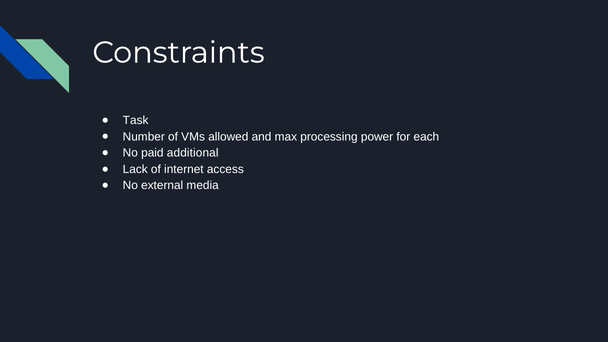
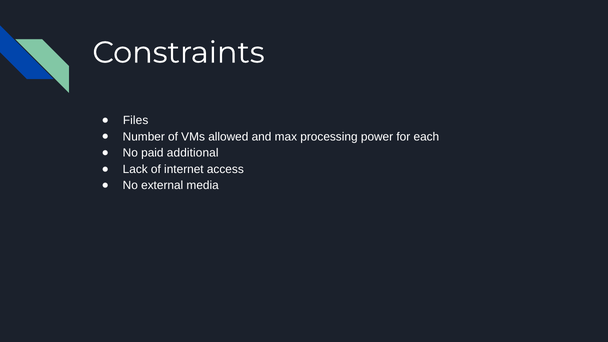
Task: Task -> Files
